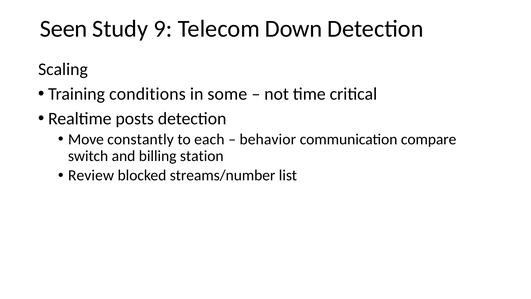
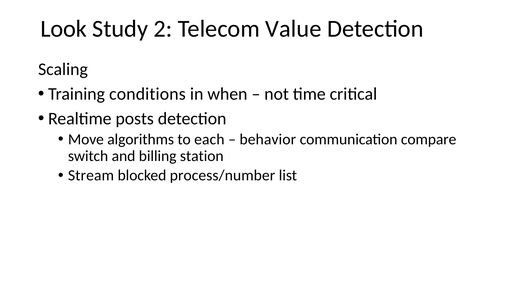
Seen: Seen -> Look
9: 9 -> 2
Down: Down -> Value
some: some -> when
constantly: constantly -> algorithms
Review: Review -> Stream
streams/number: streams/number -> process/number
